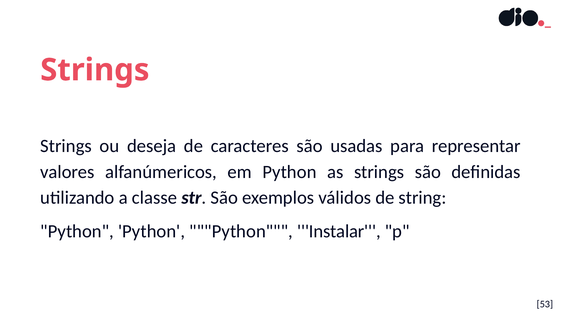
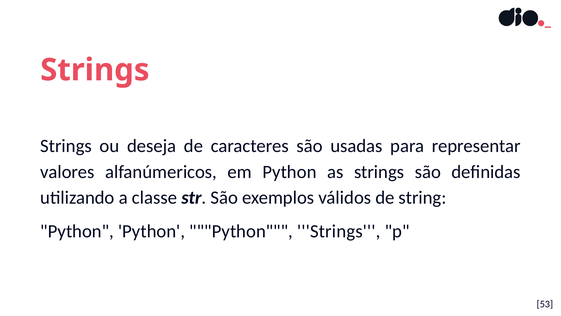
Python Instalar: Instalar -> Strings
